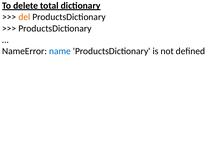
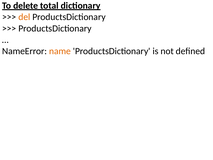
name colour: blue -> orange
